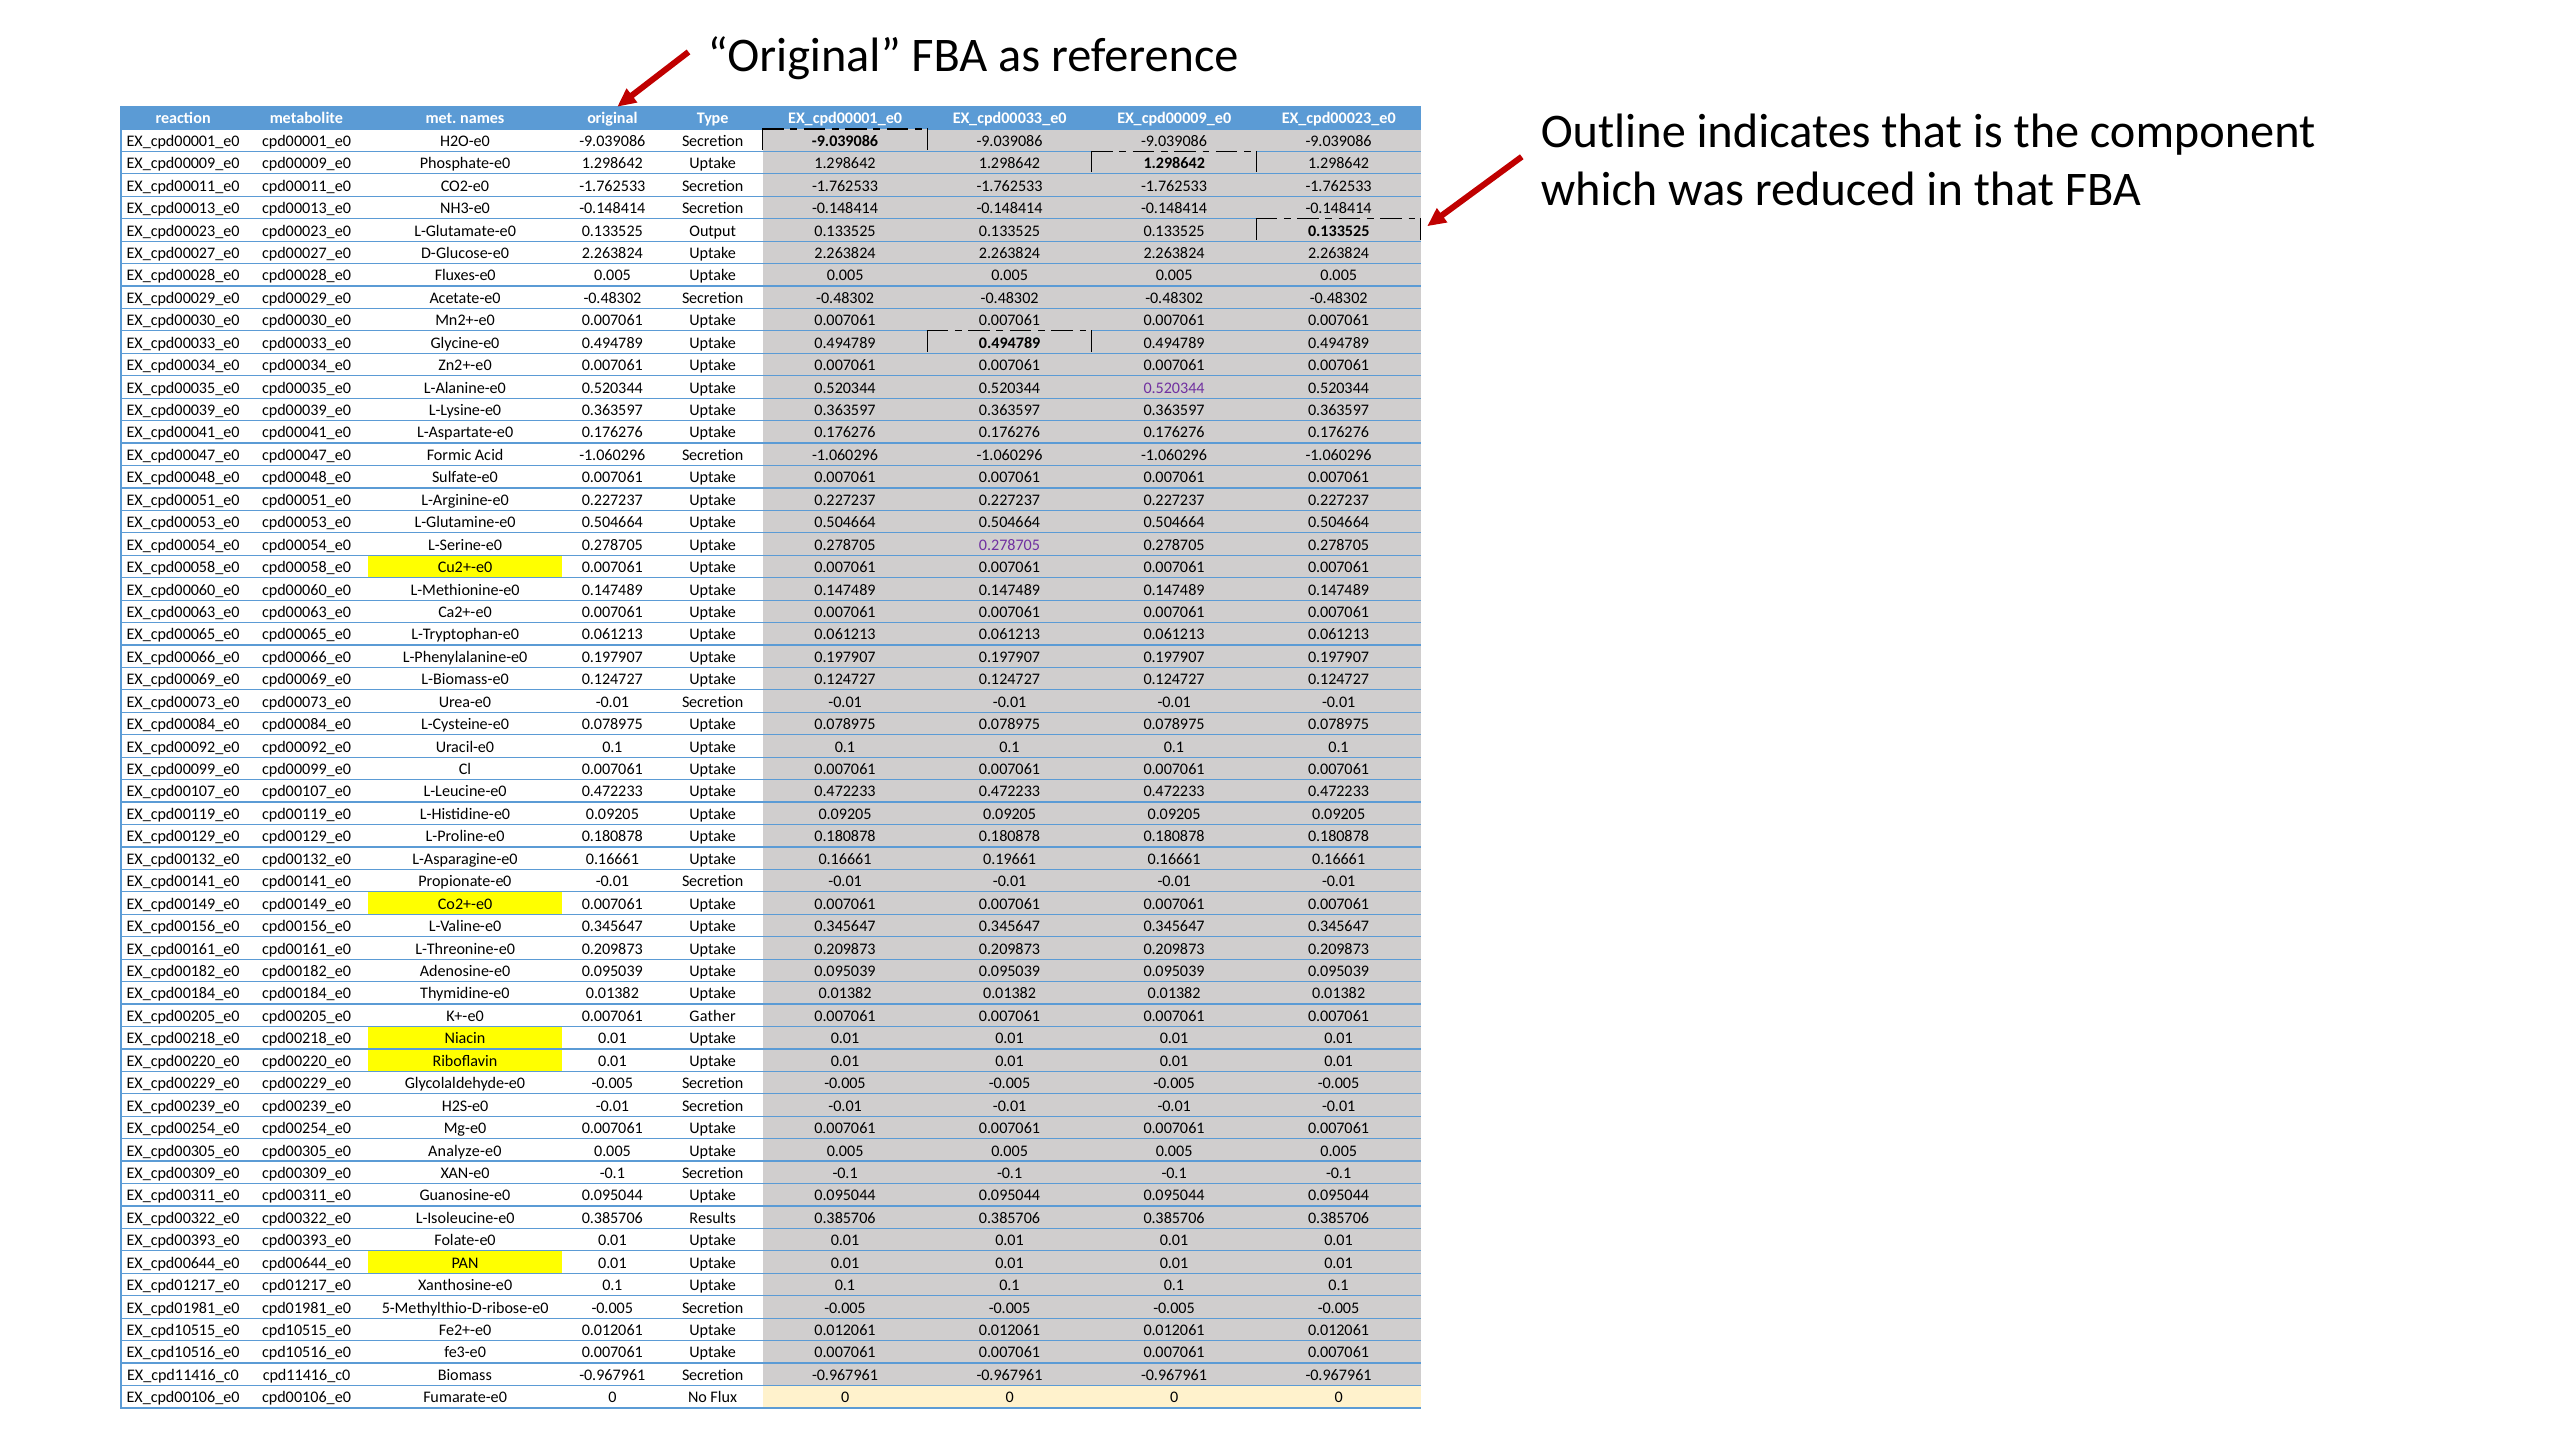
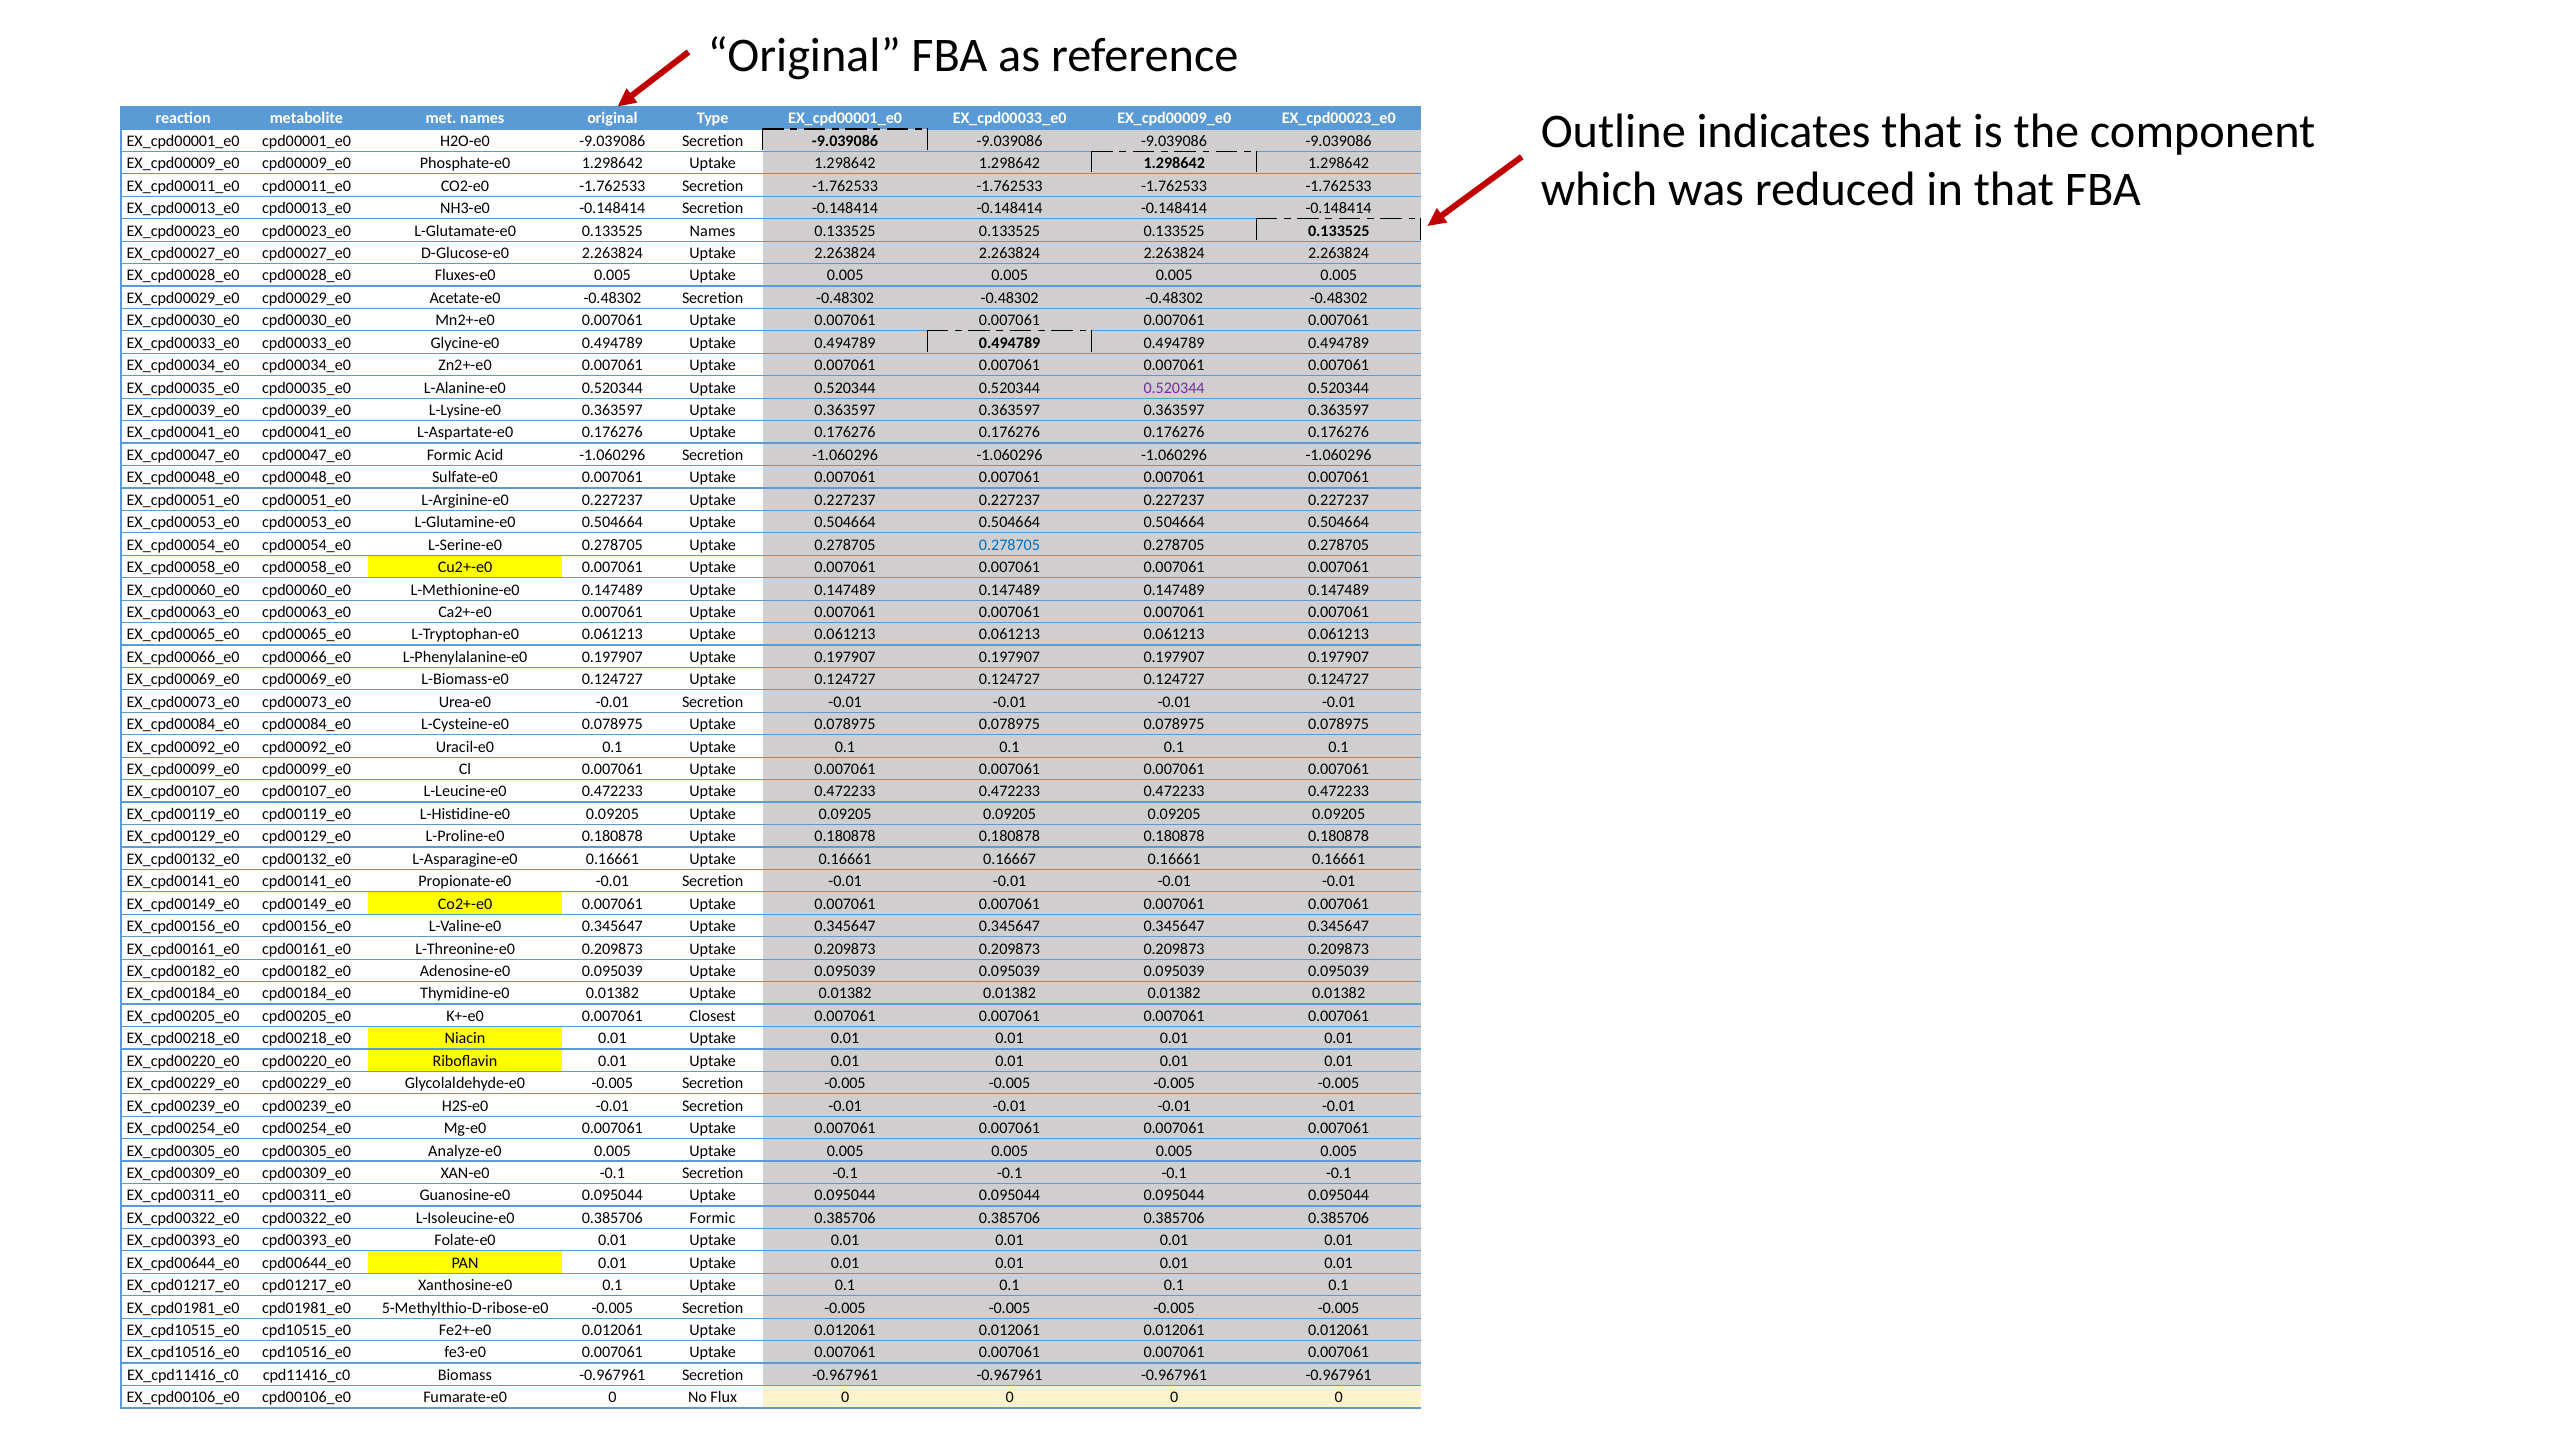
0.133525 Output: Output -> Names
0.278705 at (1010, 545) colour: purple -> blue
0.19661: 0.19661 -> 0.16667
Gather: Gather -> Closest
0.385706 Results: Results -> Formic
